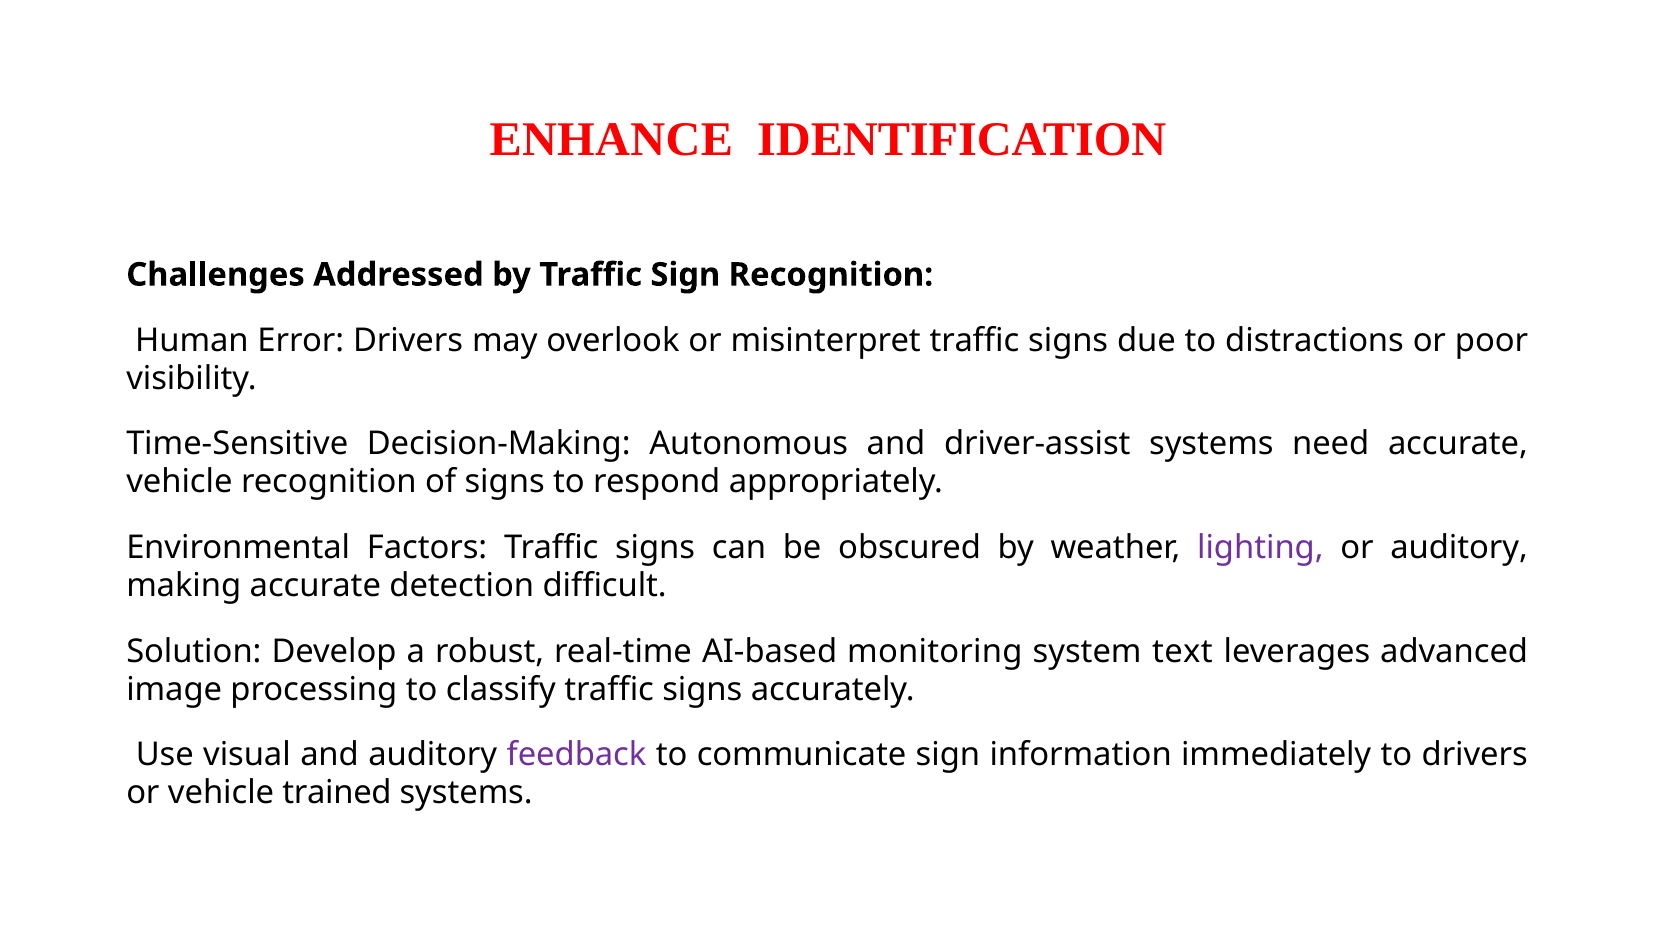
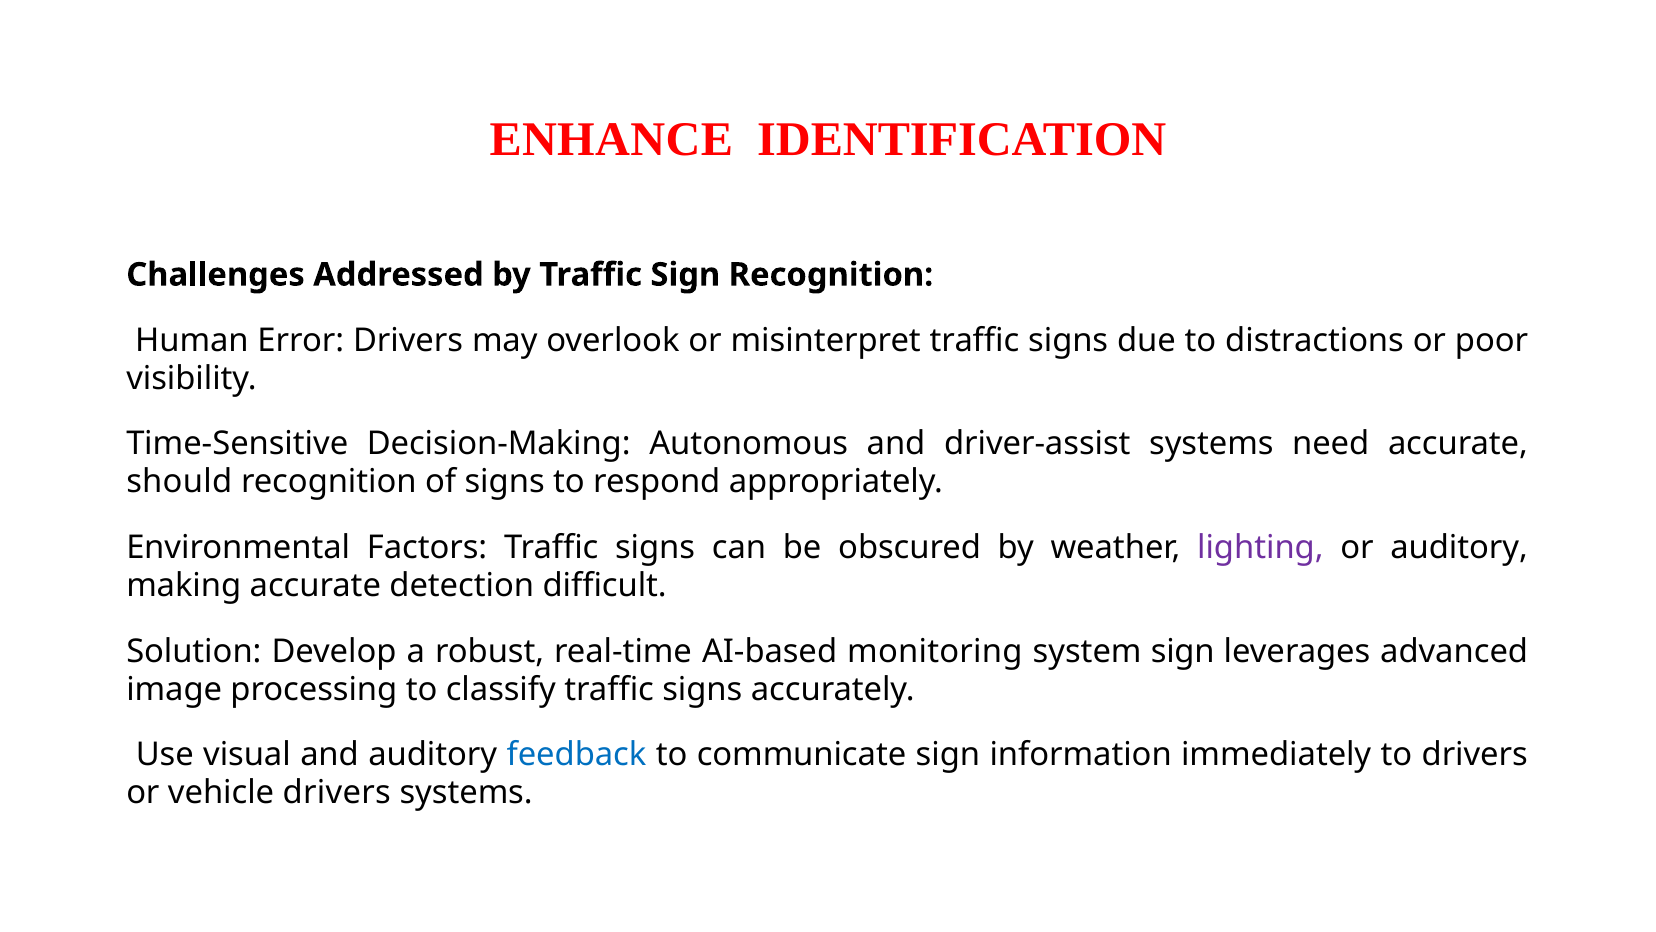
vehicle at (179, 482): vehicle -> should
system text: text -> sign
feedback colour: purple -> blue
vehicle trained: trained -> drivers
